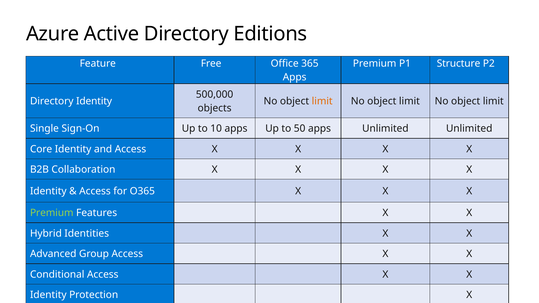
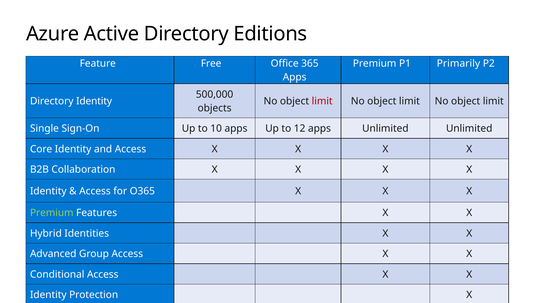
Structure: Structure -> Primarily
limit at (322, 101) colour: orange -> red
50: 50 -> 12
